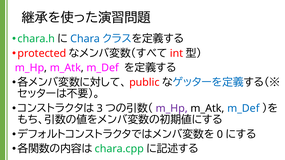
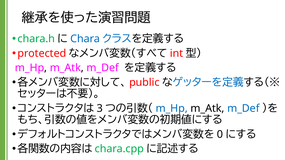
m_Hp at (172, 109) colour: purple -> blue
